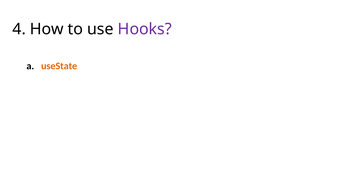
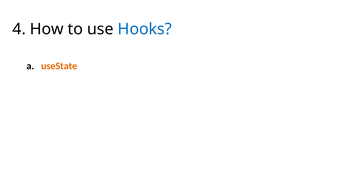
Hooks colour: purple -> blue
